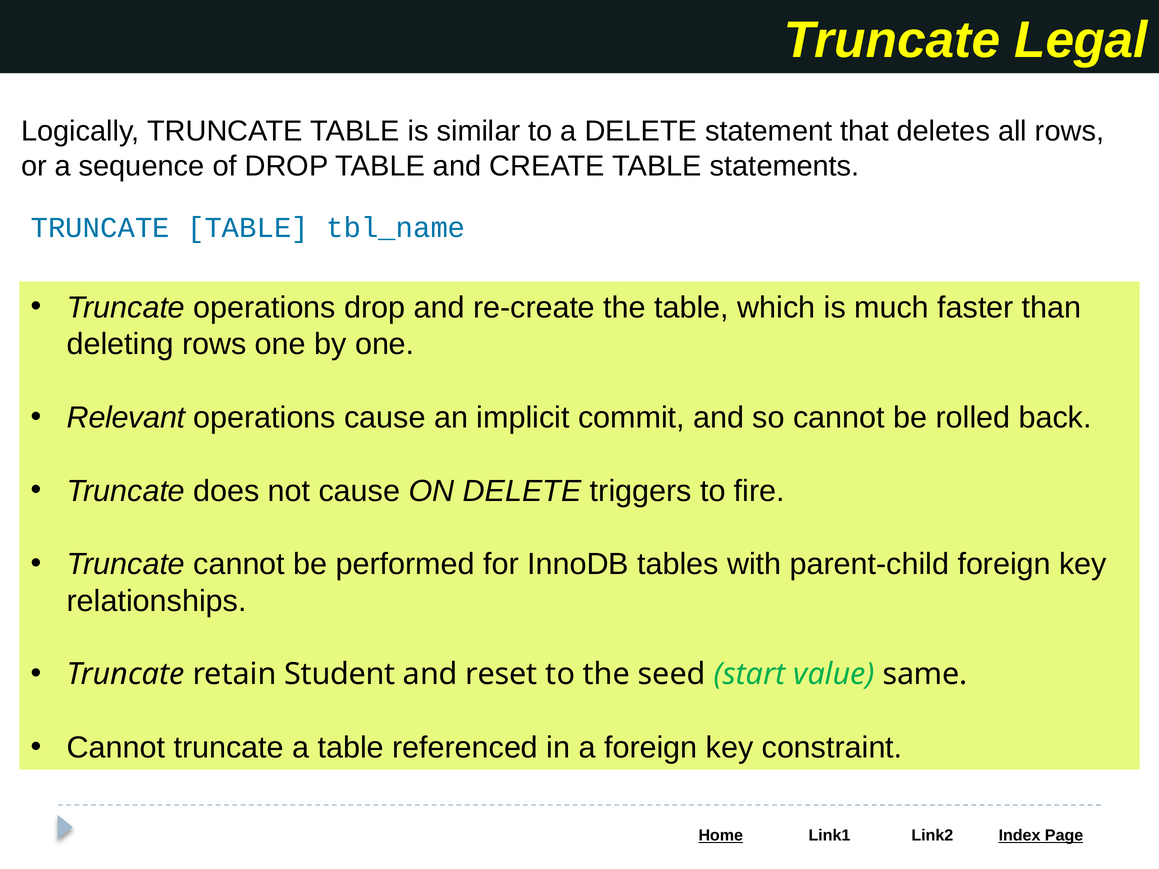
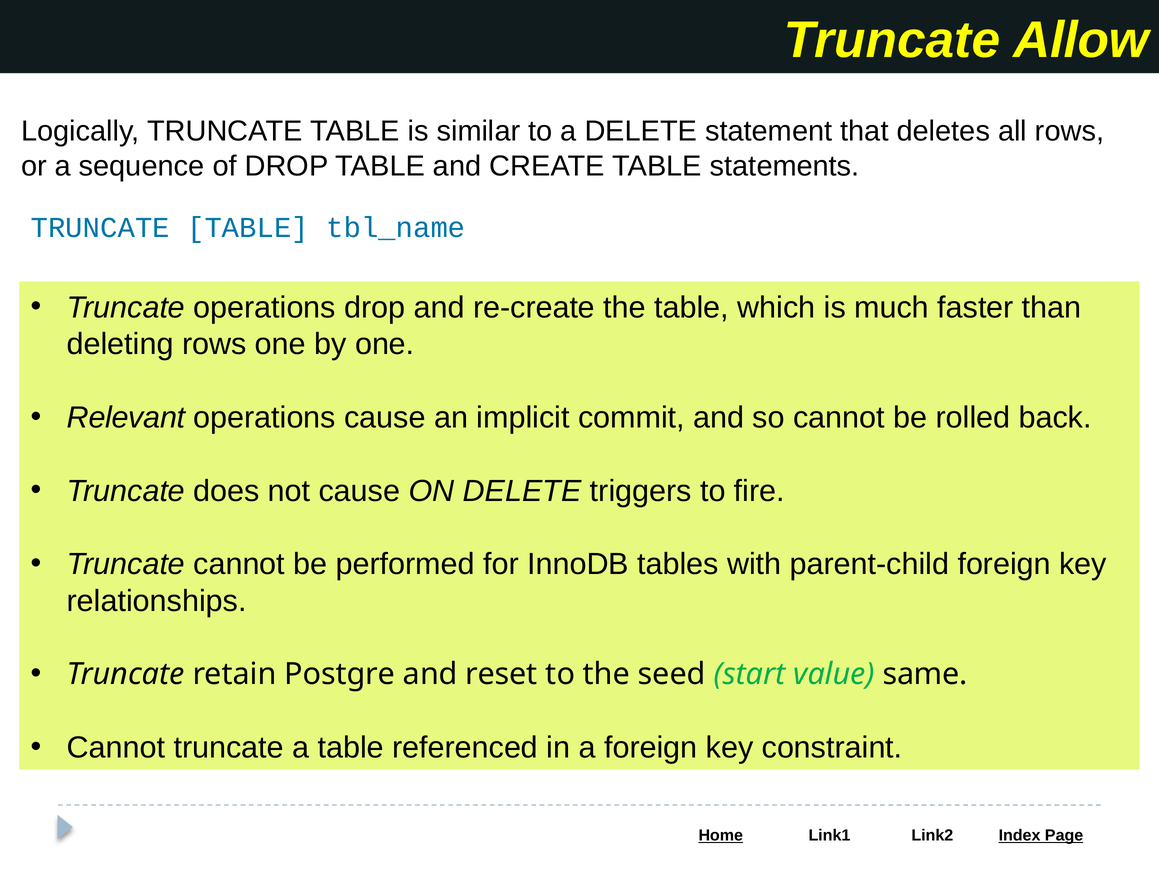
Legal: Legal -> Allow
Student: Student -> Postgre
